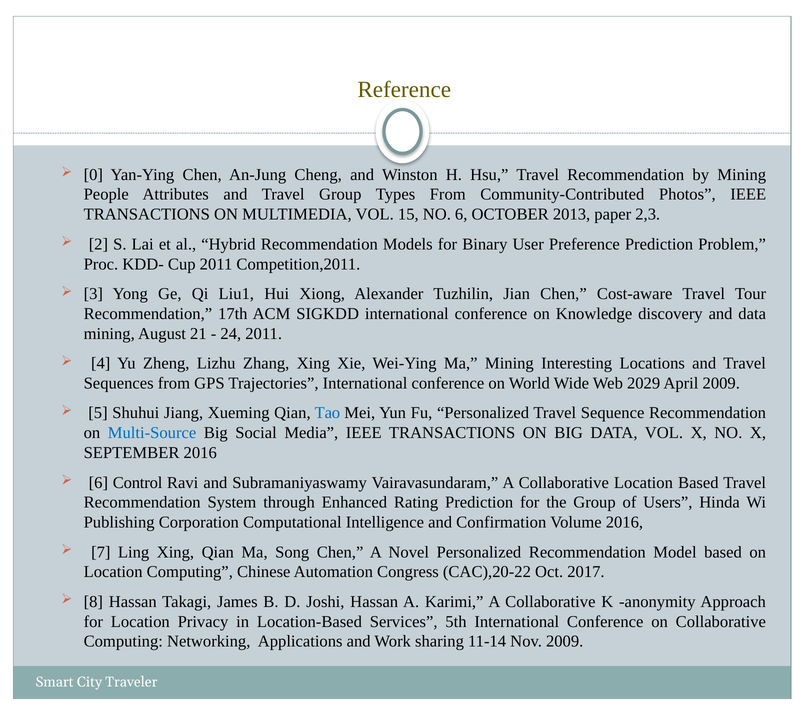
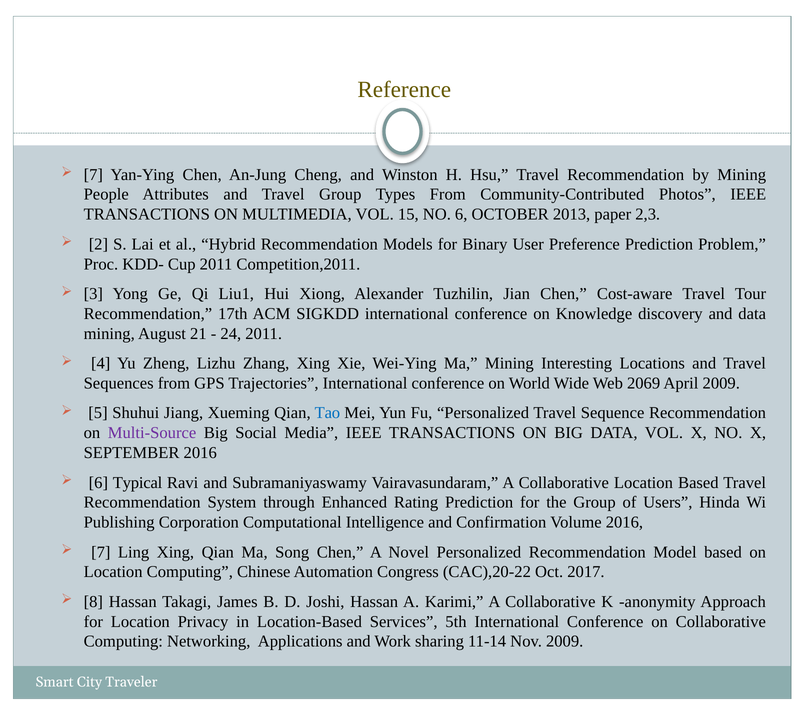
0 at (93, 175): 0 -> 7
2029: 2029 -> 2069
Multi-Source colour: blue -> purple
Control: Control -> Typical
